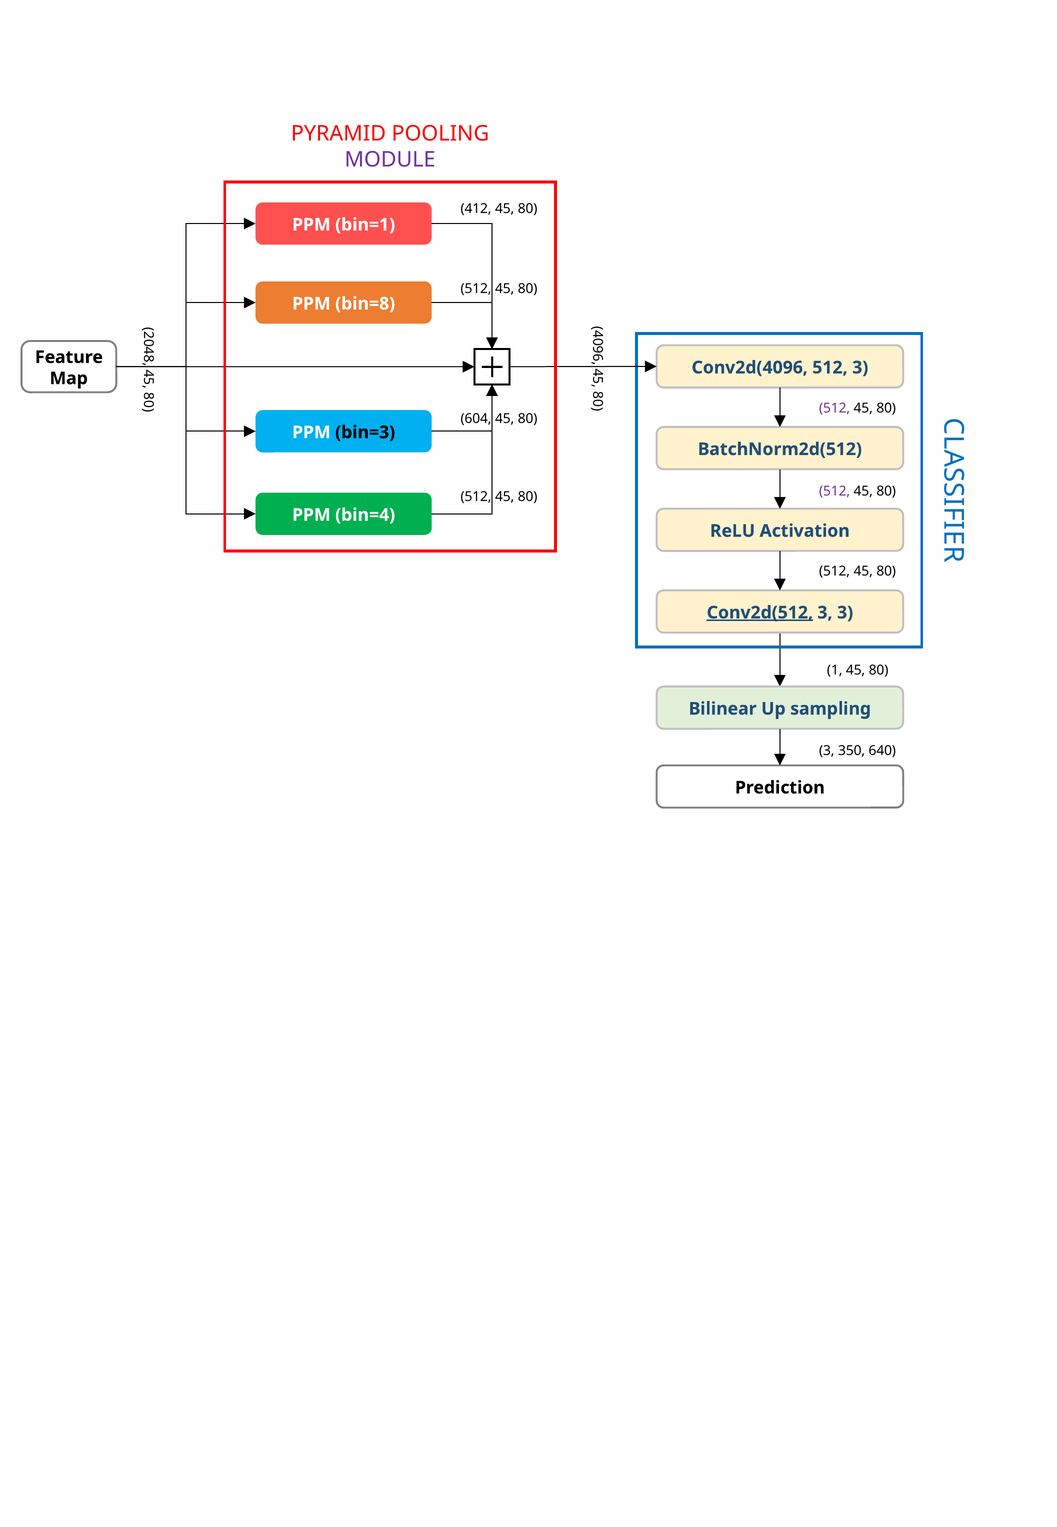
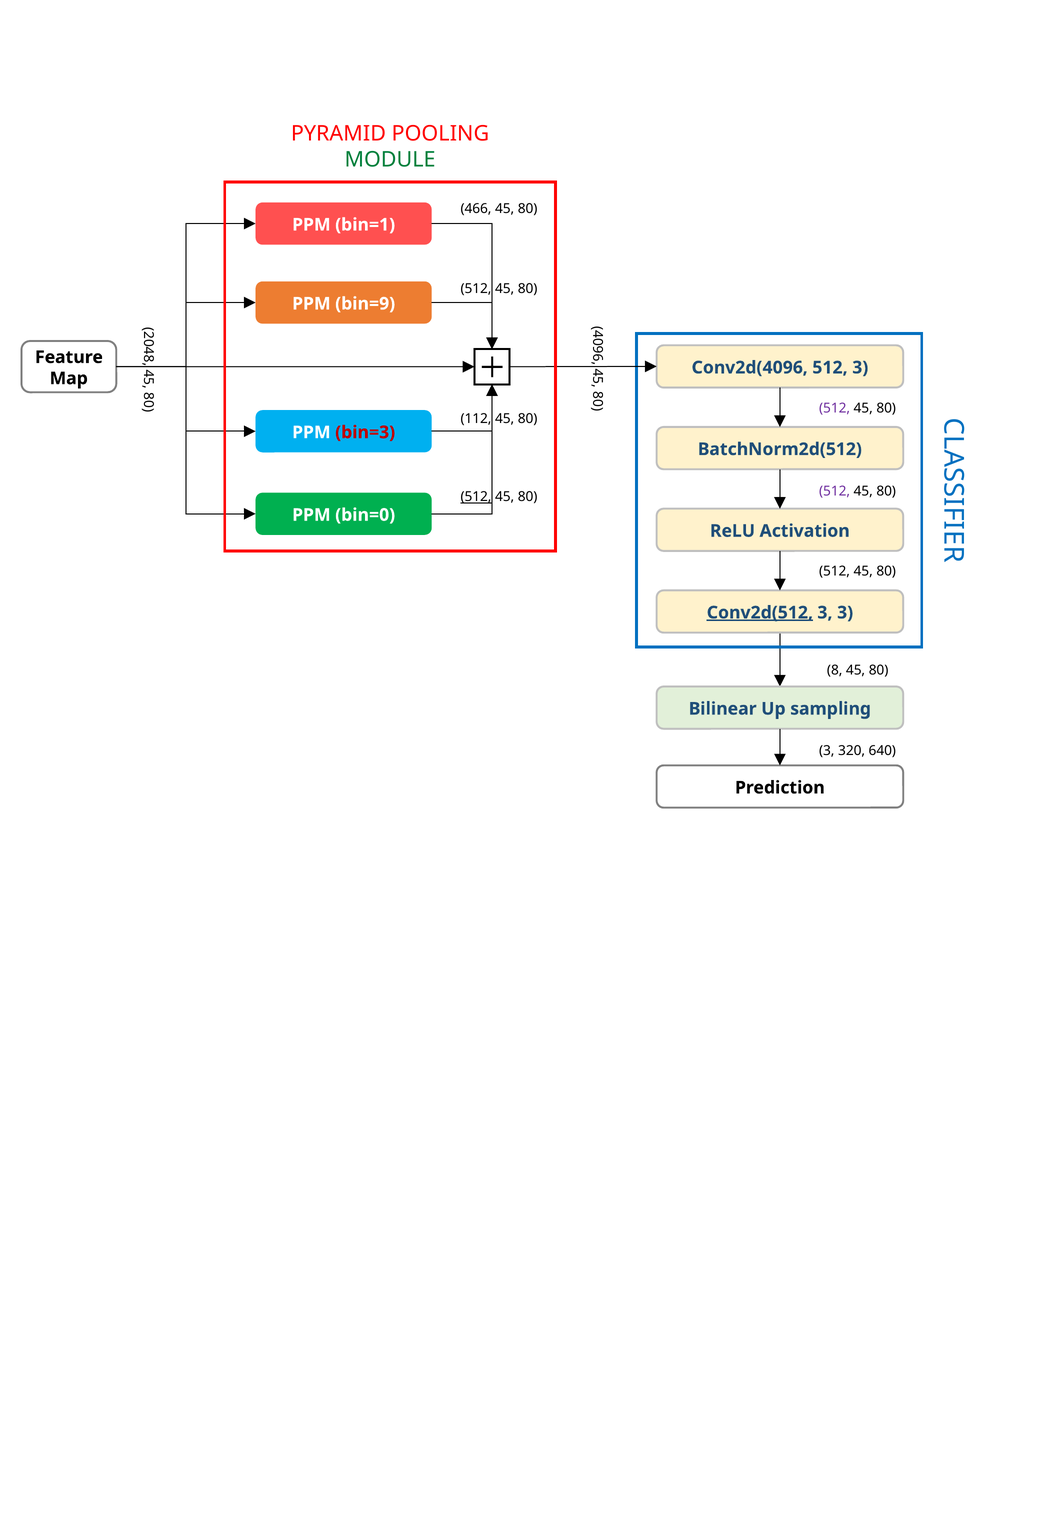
MODULE colour: purple -> green
412: 412 -> 466
bin=8: bin=8 -> bin=9
604: 604 -> 112
bin=3 colour: black -> red
512 at (476, 497) underline: none -> present
bin=4: bin=4 -> bin=0
1 at (835, 670): 1 -> 8
350: 350 -> 320
